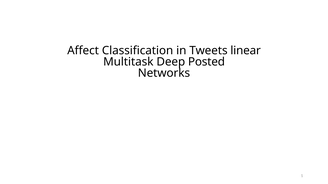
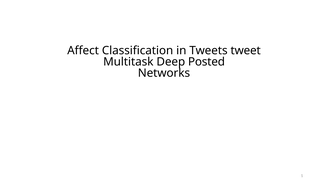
linear: linear -> tweet
